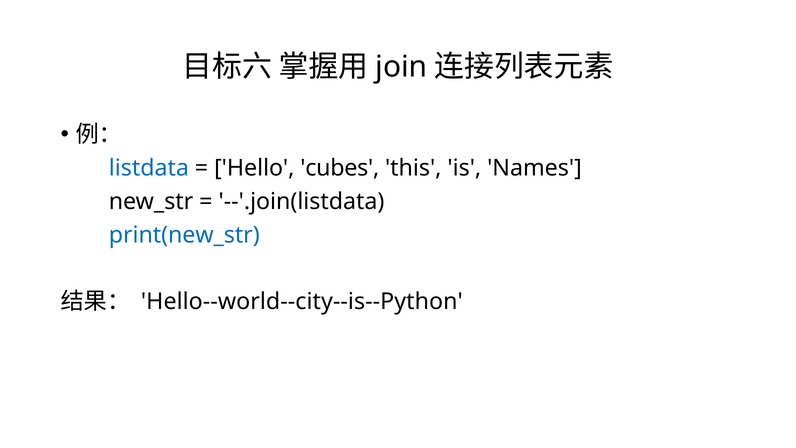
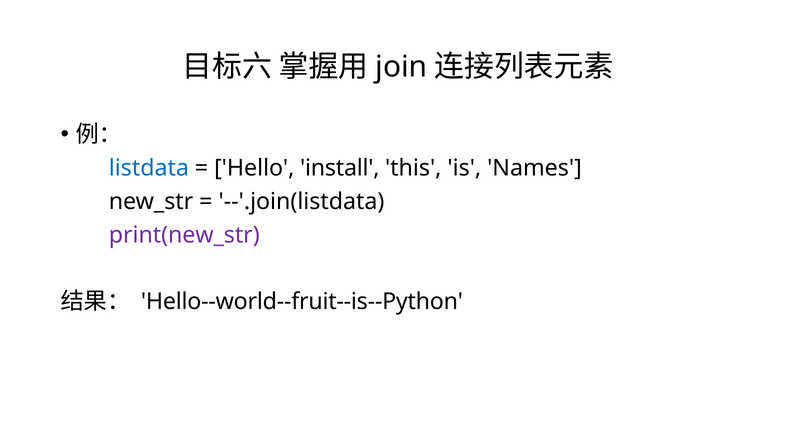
cubes: cubes -> install
print(new_str colour: blue -> purple
Hello--world--city--is--Python: Hello--world--city--is--Python -> Hello--world--fruit--is--Python
